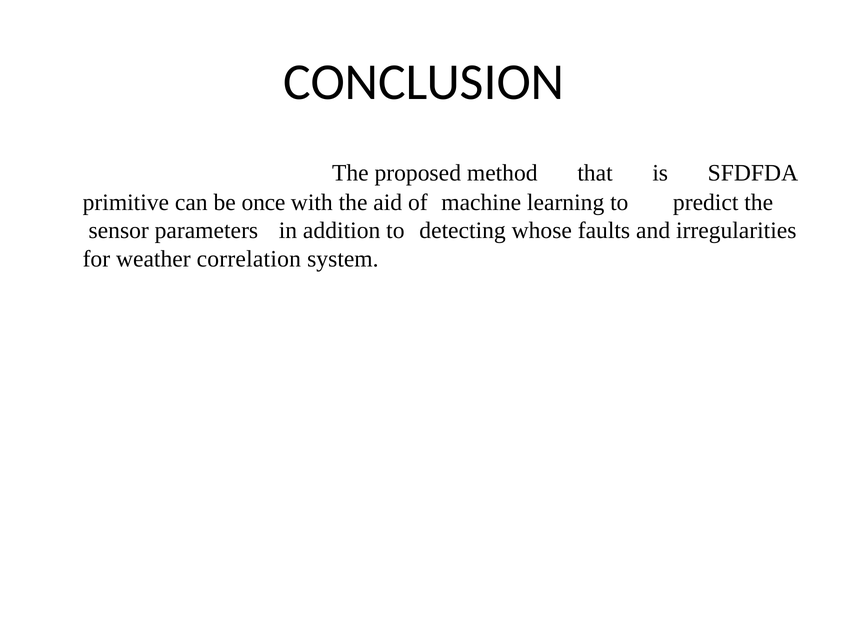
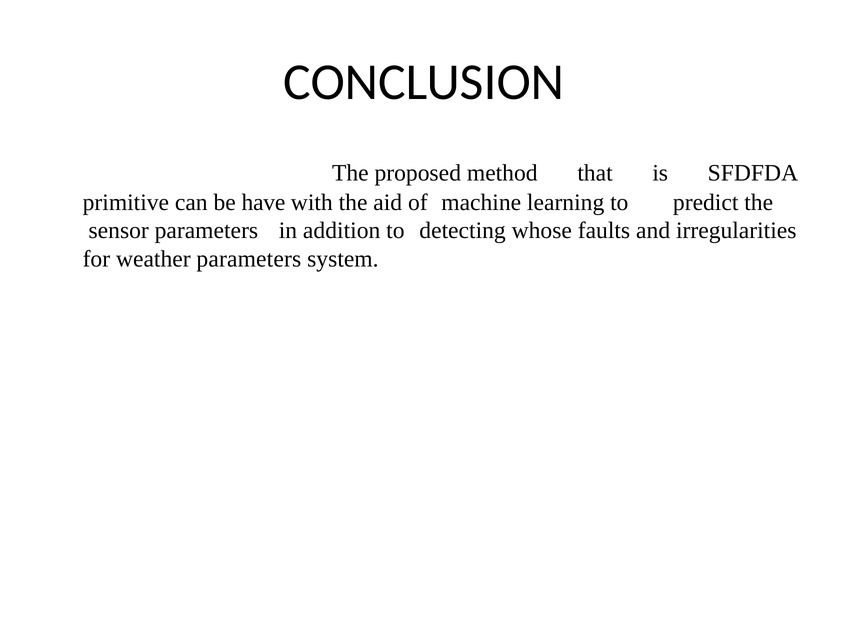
once: once -> have
weather correlation: correlation -> parameters
